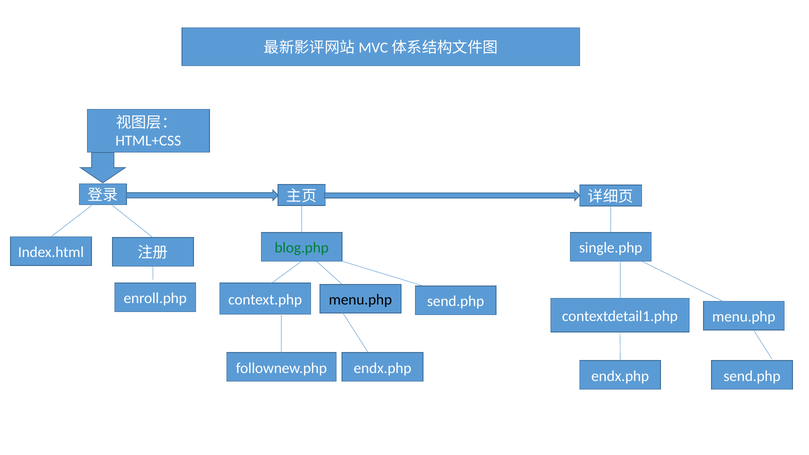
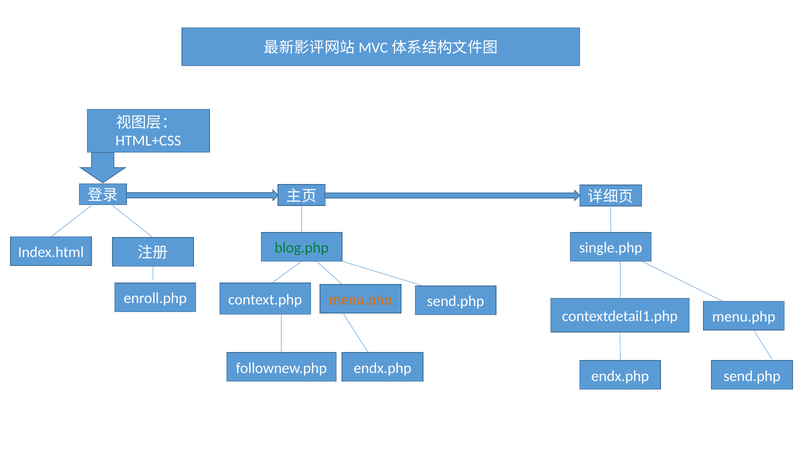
menu.php at (360, 300) colour: black -> orange
